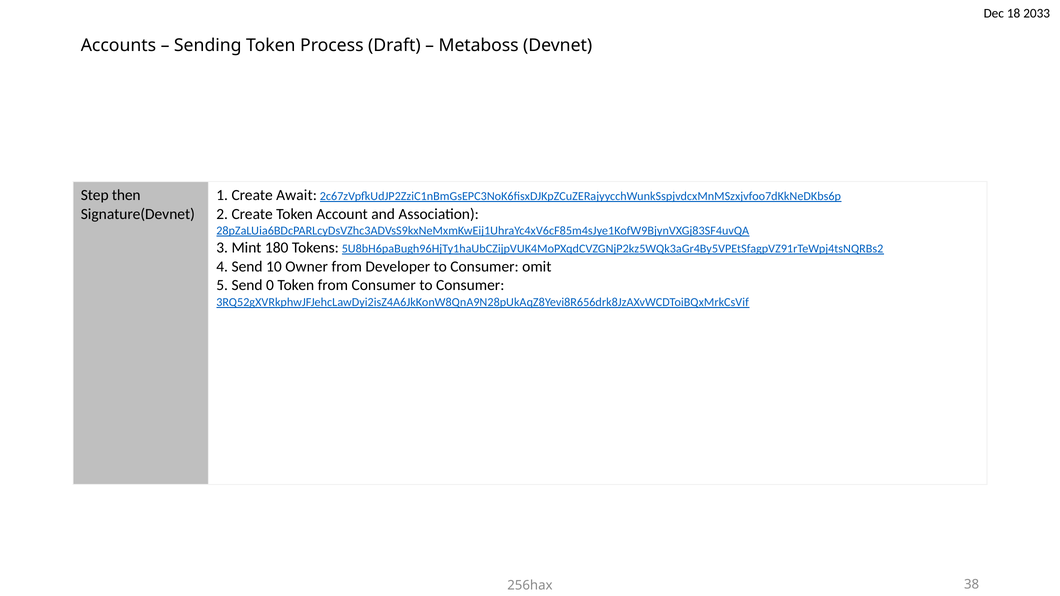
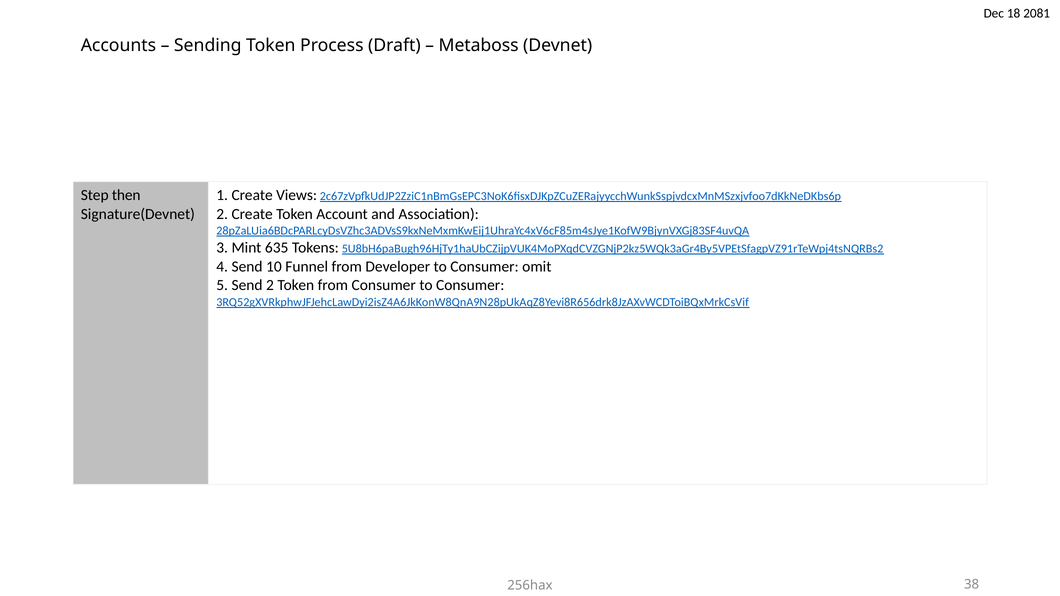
2033: 2033 -> 2081
Await: Await -> Views
180: 180 -> 635
Owner: Owner -> Funnel
Send 0: 0 -> 2
